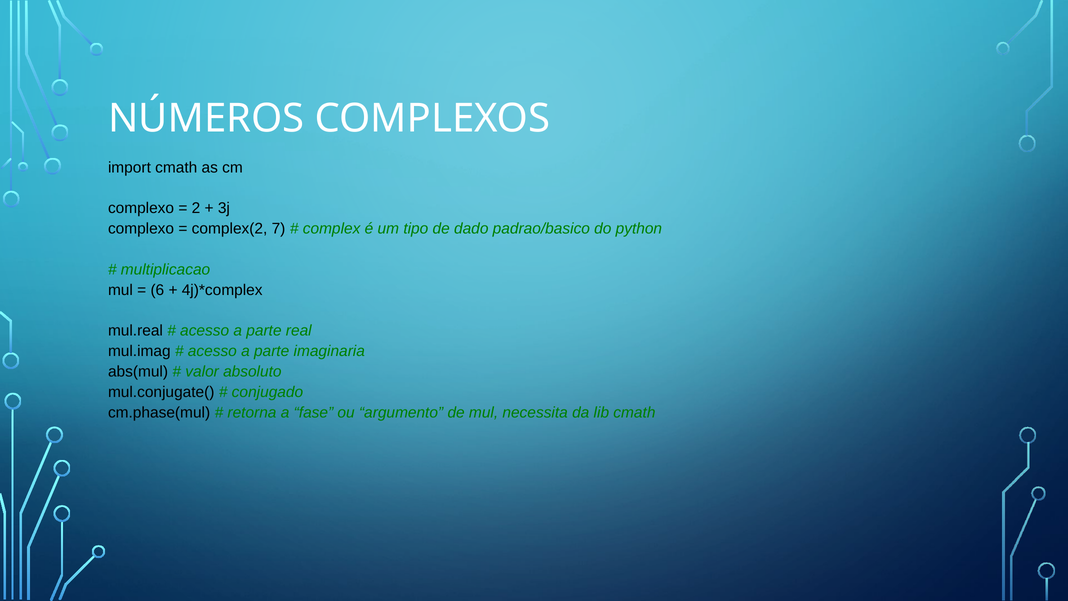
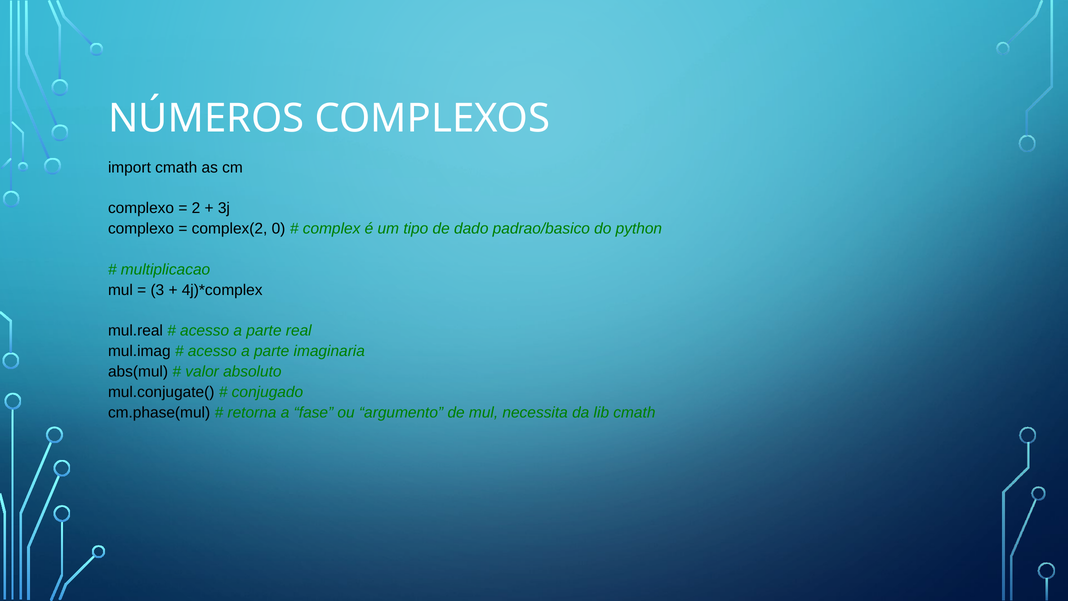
7: 7 -> 0
6: 6 -> 3
